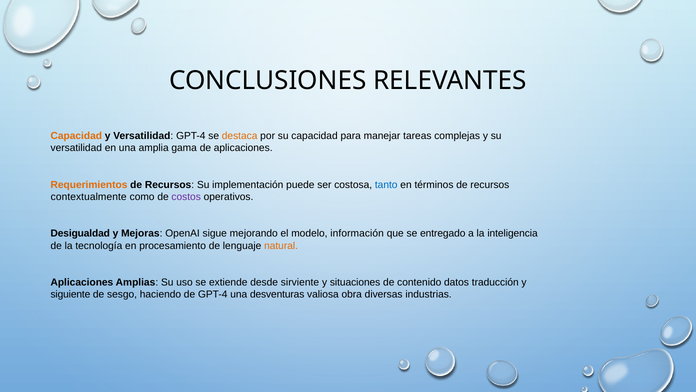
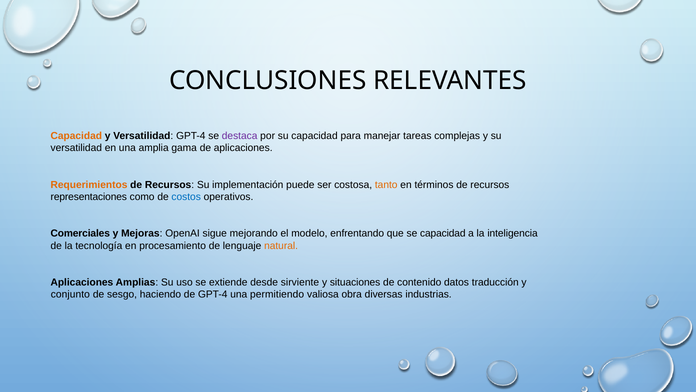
destaca colour: orange -> purple
tanto colour: blue -> orange
contextualmente: contextualmente -> representaciones
costos colour: purple -> blue
Desigualdad: Desigualdad -> Comerciales
información: información -> enfrentando
se entregado: entregado -> capacidad
siguiente: siguiente -> conjunto
desventuras: desventuras -> permitiendo
